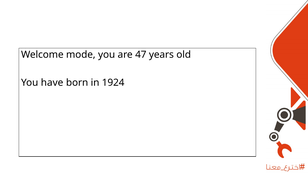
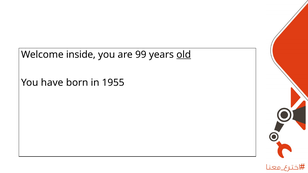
mode: mode -> inside
47: 47 -> 99
old underline: none -> present
1924: 1924 -> 1955
